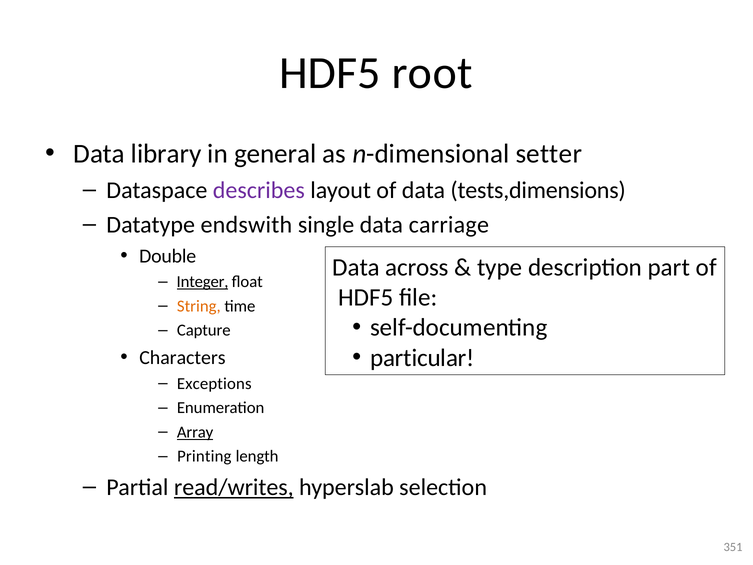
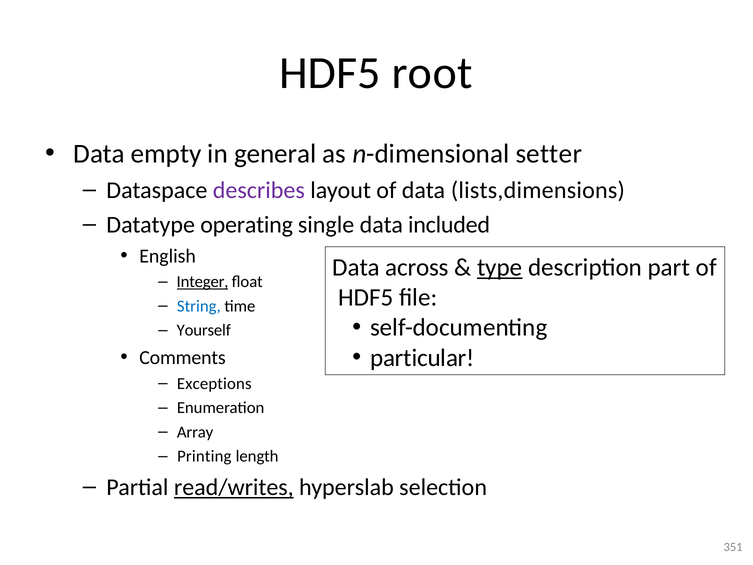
library: library -> empty
tests,dimensions: tests,dimensions -> lists,dimensions
endswith: endswith -> operating
carriage: carriage -> included
Double: Double -> English
type underline: none -> present
String colour: orange -> blue
Capture: Capture -> Yourself
Characters: Characters -> Comments
Array underline: present -> none
